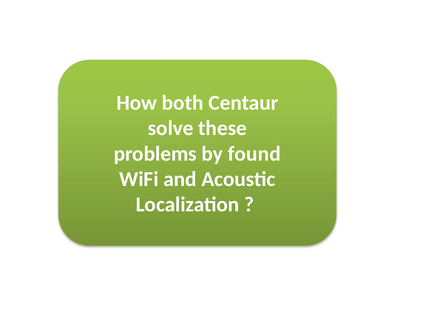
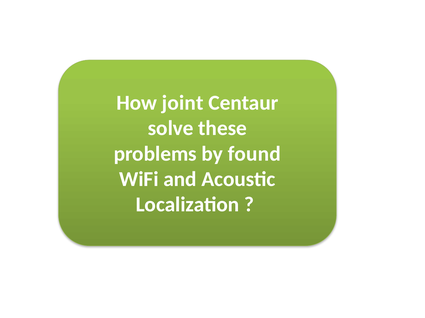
both: both -> joint
